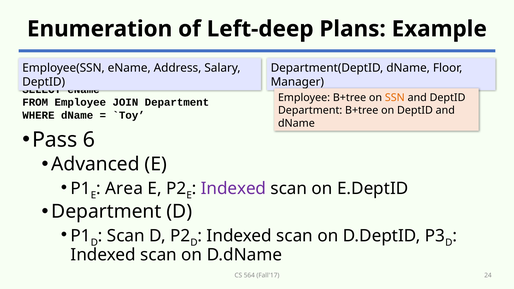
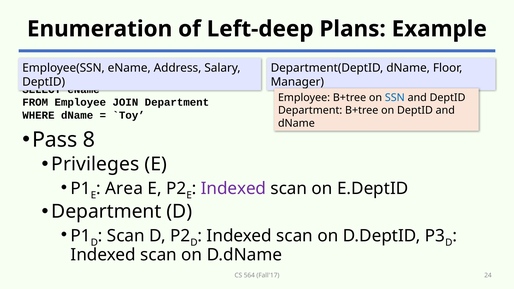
SSN colour: orange -> blue
6: 6 -> 8
Advanced: Advanced -> Privileges
